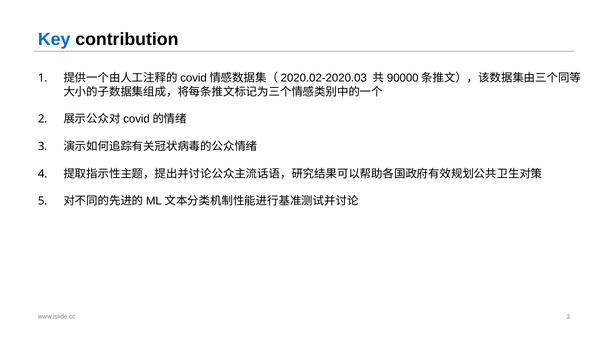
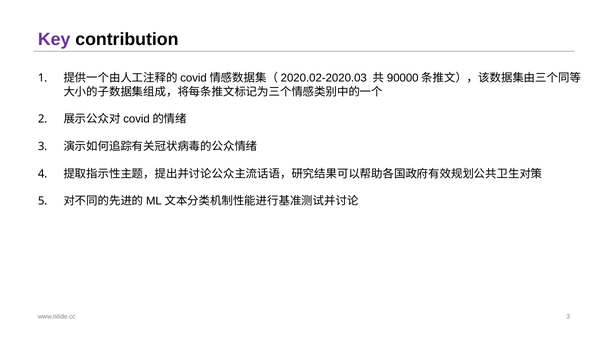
Key colour: blue -> purple
